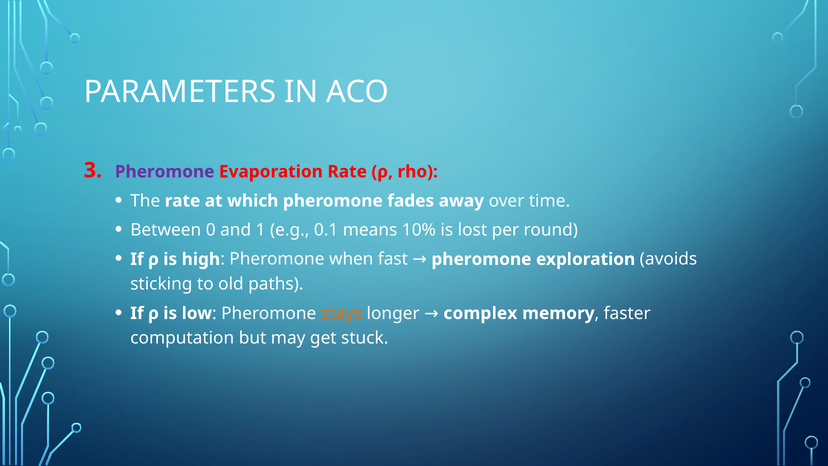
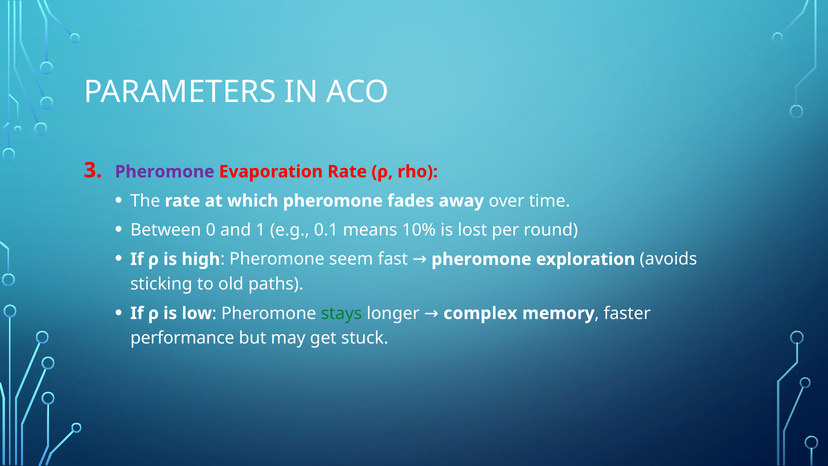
when: when -> seem
stays colour: orange -> green
computation: computation -> performance
